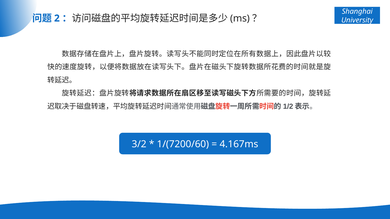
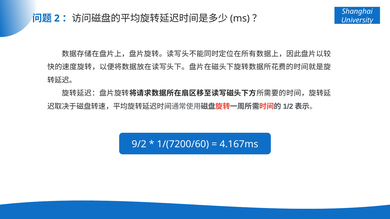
3/2: 3/2 -> 9/2
